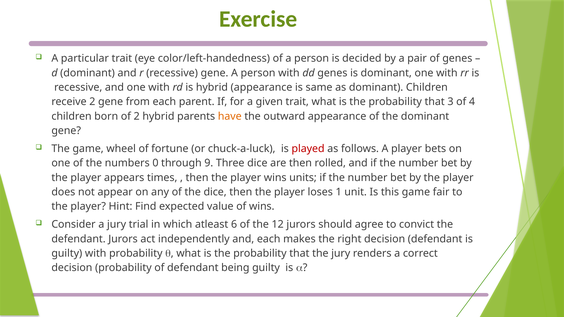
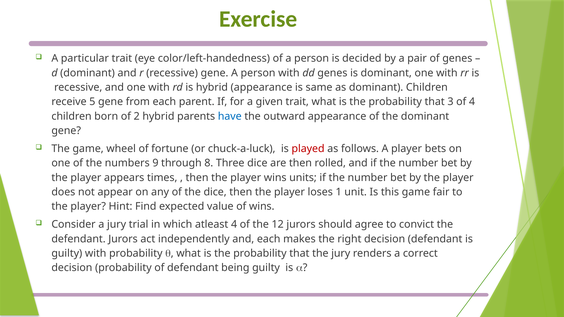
receive 2: 2 -> 5
have colour: orange -> blue
0: 0 -> 9
9: 9 -> 8
atleast 6: 6 -> 4
